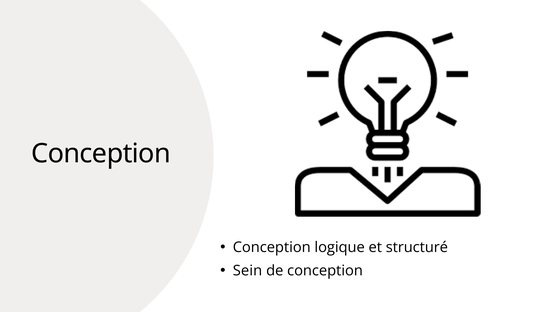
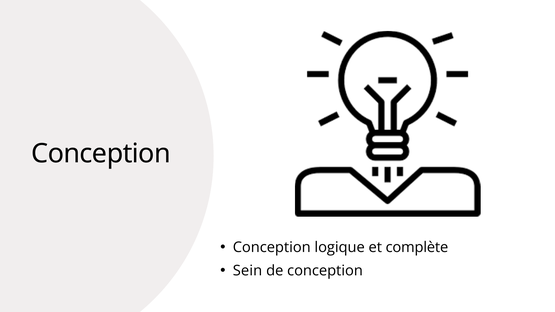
structuré: structuré -> complète
